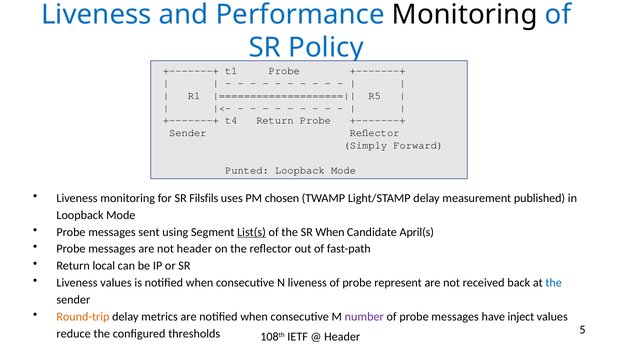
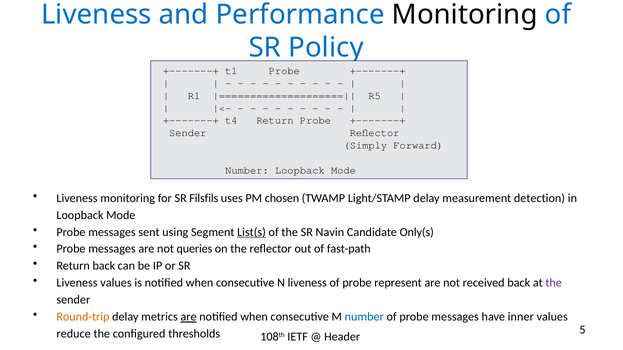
Punted at (247, 171): Punted -> Number
published: published -> detection
SR When: When -> Navin
April(s: April(s -> Only(s
not header: header -> queries
Return local: local -> back
the at (554, 283) colour: blue -> purple
are at (189, 317) underline: none -> present
number at (364, 317) colour: purple -> blue
inject: inject -> inner
